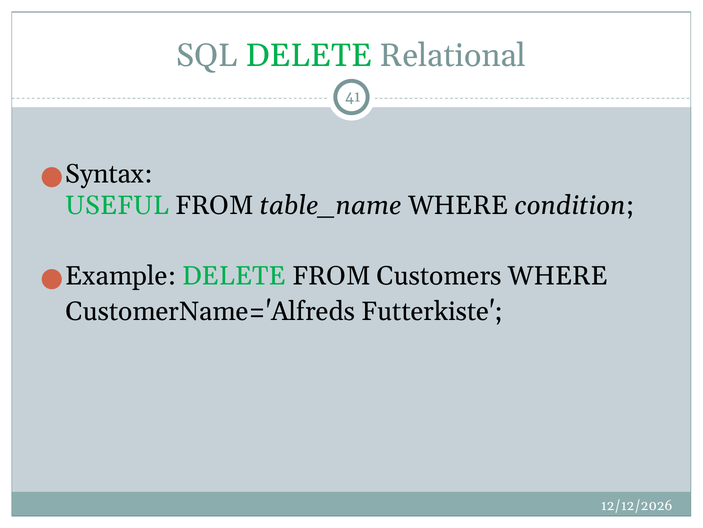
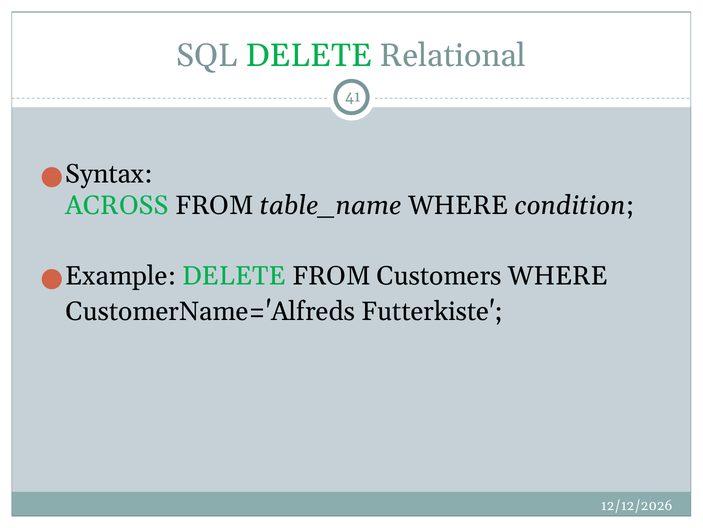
USEFUL: USEFUL -> ACROSS
